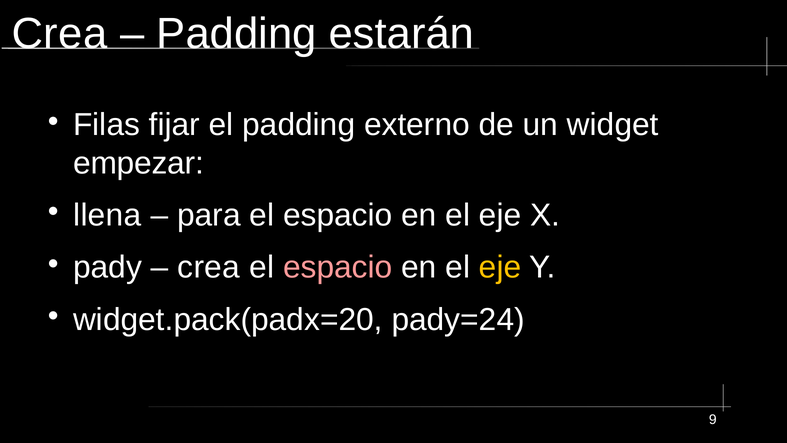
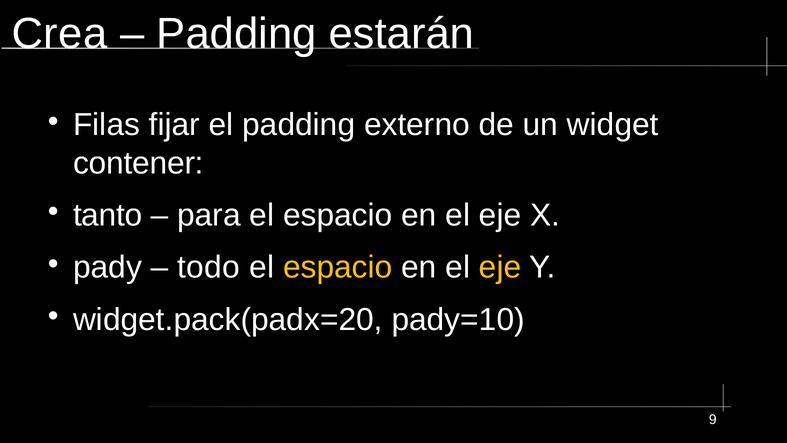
empezar: empezar -> contener
llena: llena -> tanto
crea at (209, 267): crea -> todo
espacio at (338, 267) colour: pink -> yellow
pady=24: pady=24 -> pady=10
